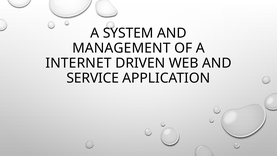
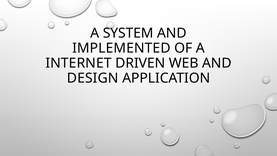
MANAGEMENT: MANAGEMENT -> IMPLEMENTED
SERVICE: SERVICE -> DESIGN
